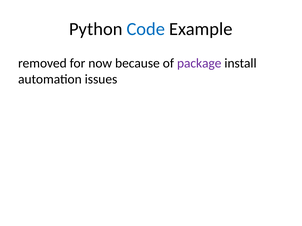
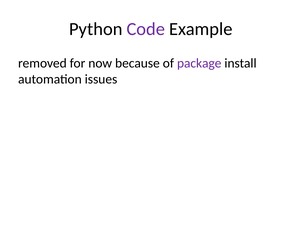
Code colour: blue -> purple
